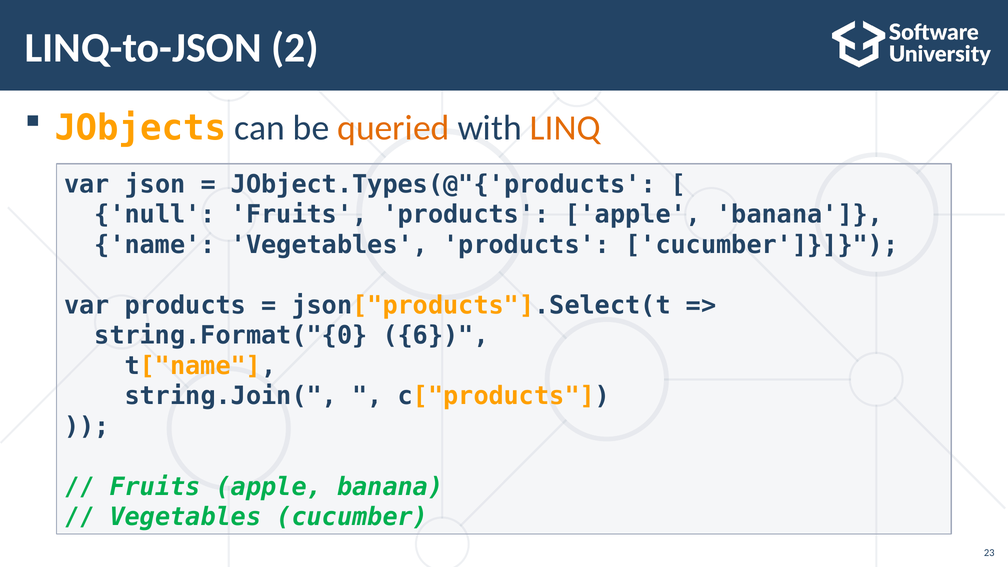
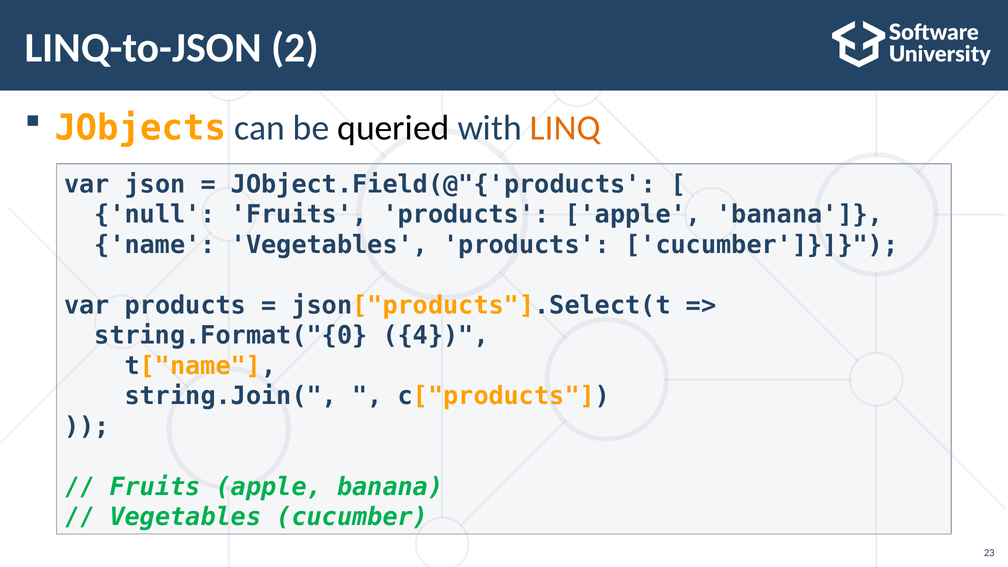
queried colour: orange -> black
JObject.Types(@"{'products: JObject.Types(@"{'products -> JObject.Field(@"{'products
6: 6 -> 4
